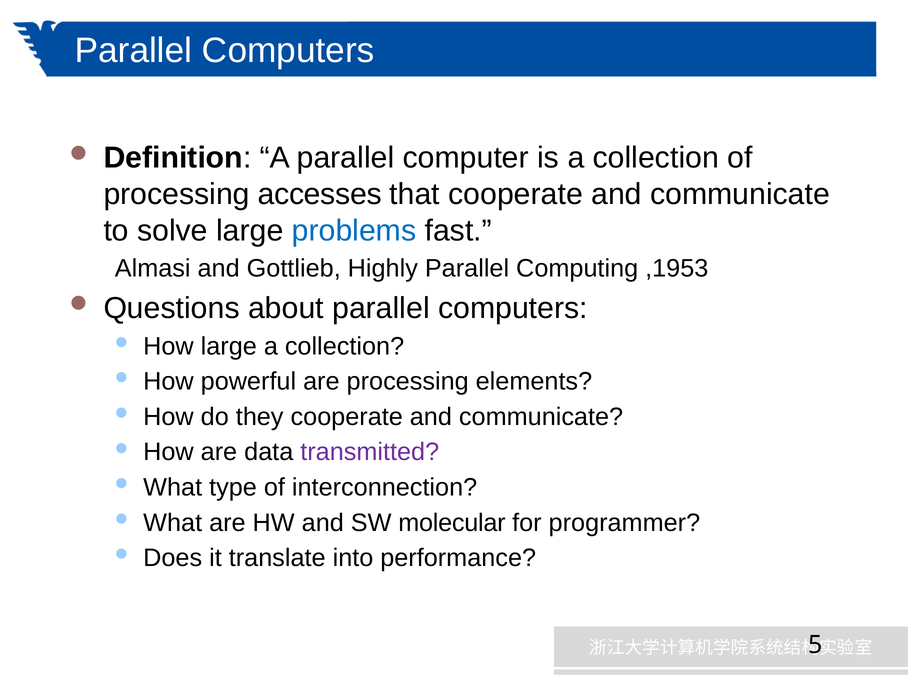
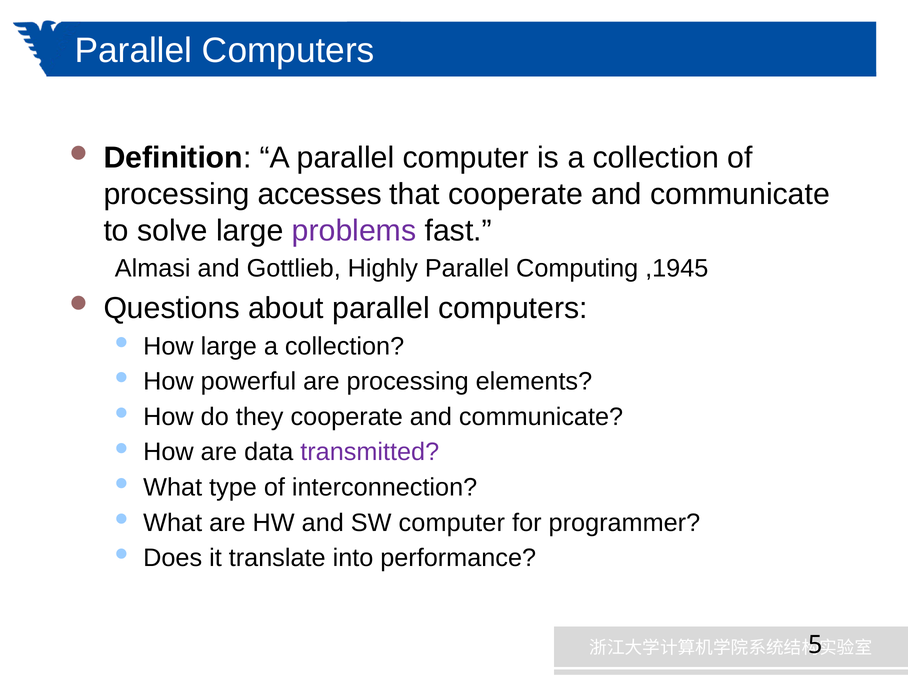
problems colour: blue -> purple
,1953: ,1953 -> ,1945
SW molecular: molecular -> computer
